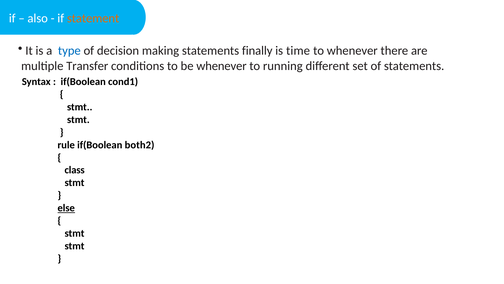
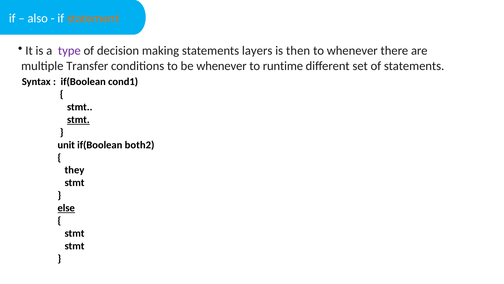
type colour: blue -> purple
finally: finally -> layers
time: time -> then
running: running -> runtime
stmt at (78, 119) underline: none -> present
rule: rule -> unit
class: class -> they
